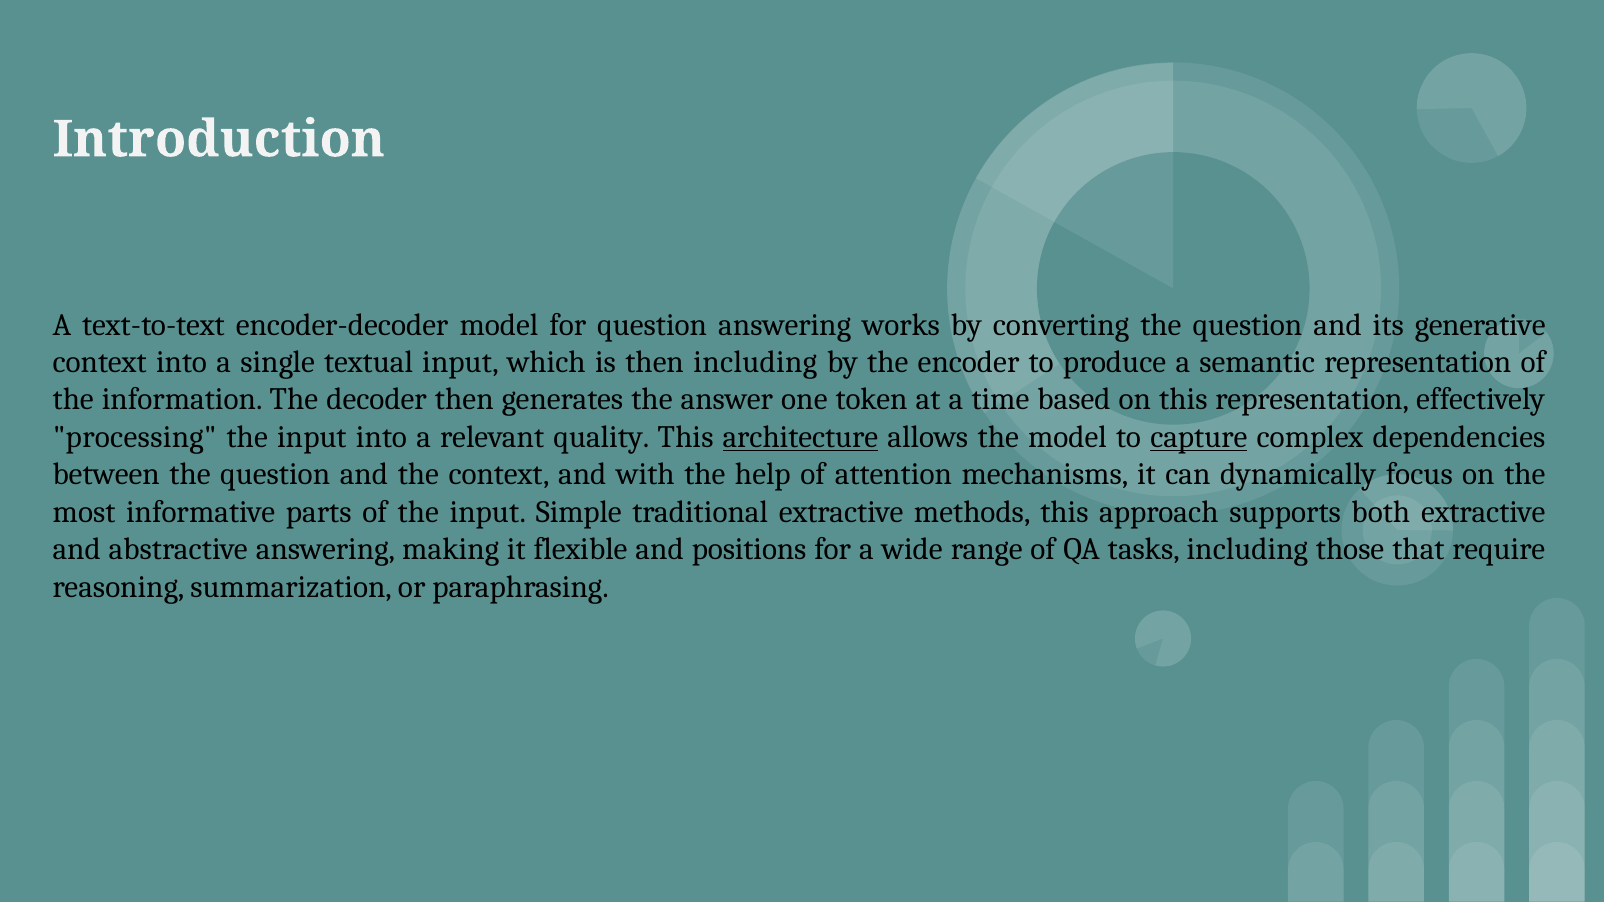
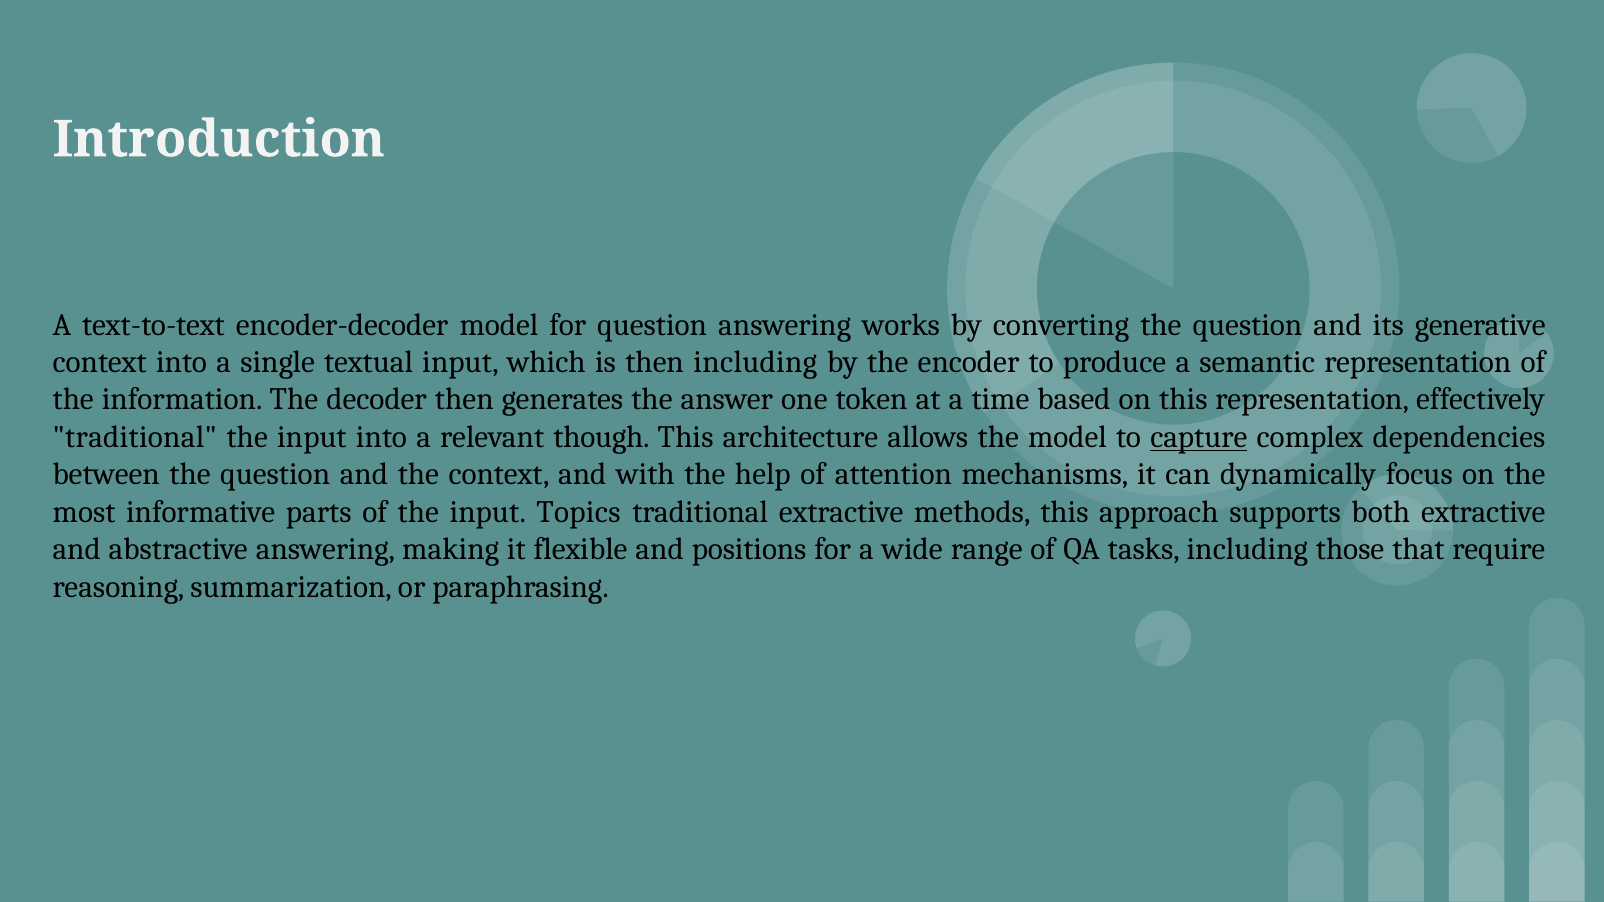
processing at (135, 437): processing -> traditional
quality: quality -> though
architecture underline: present -> none
Simple: Simple -> Topics
